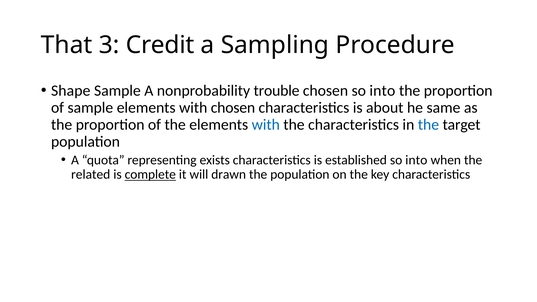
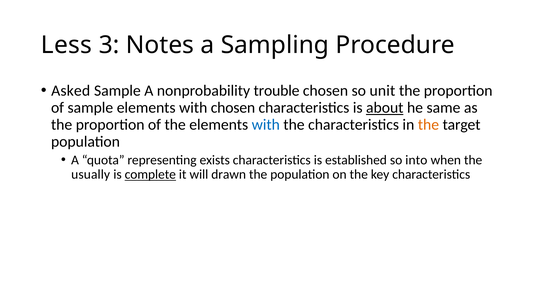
That: That -> Less
Credit: Credit -> Notes
Shape: Shape -> Asked
chosen so into: into -> unit
about underline: none -> present
the at (428, 125) colour: blue -> orange
related: related -> usually
